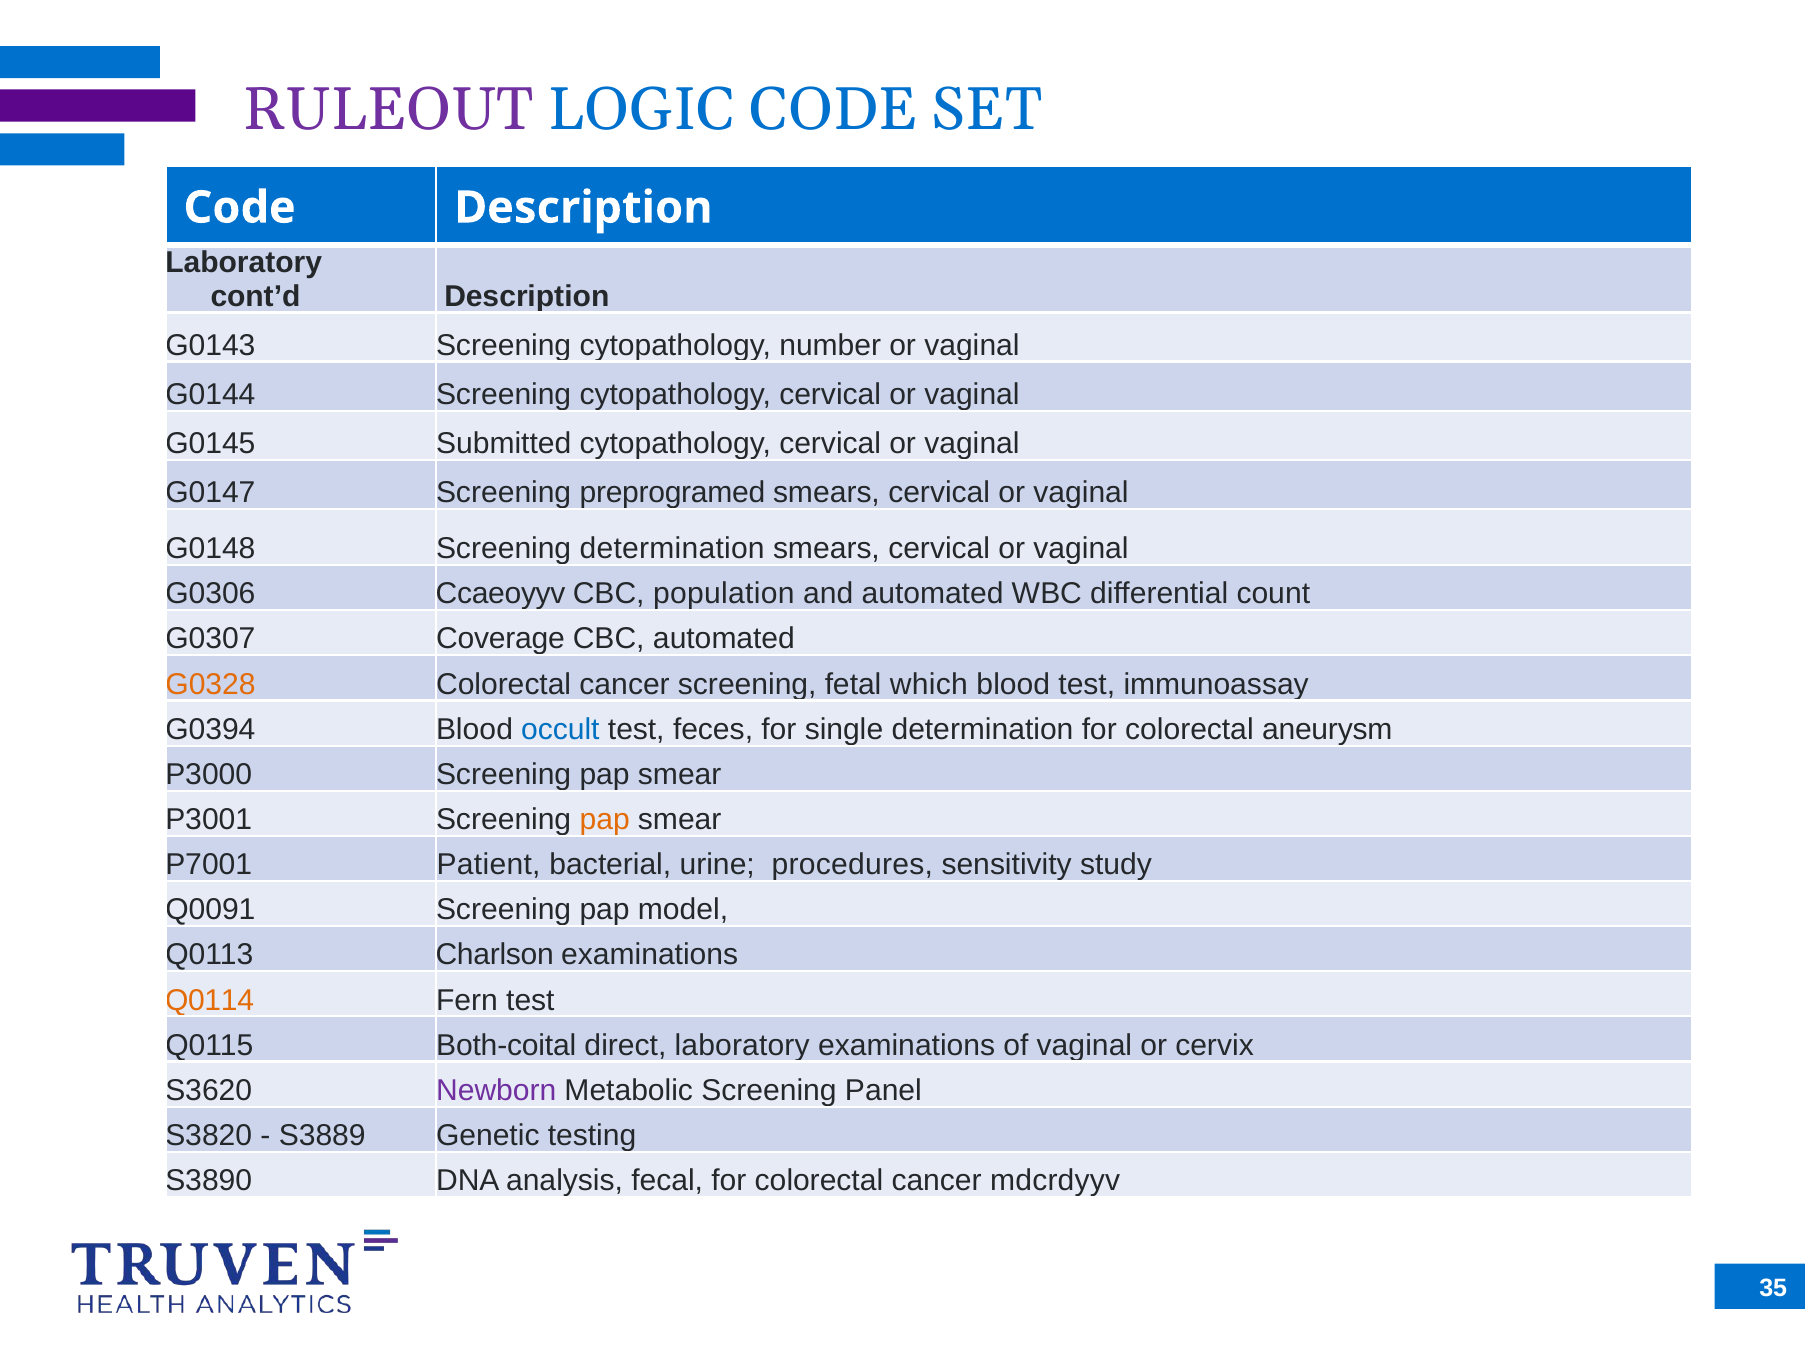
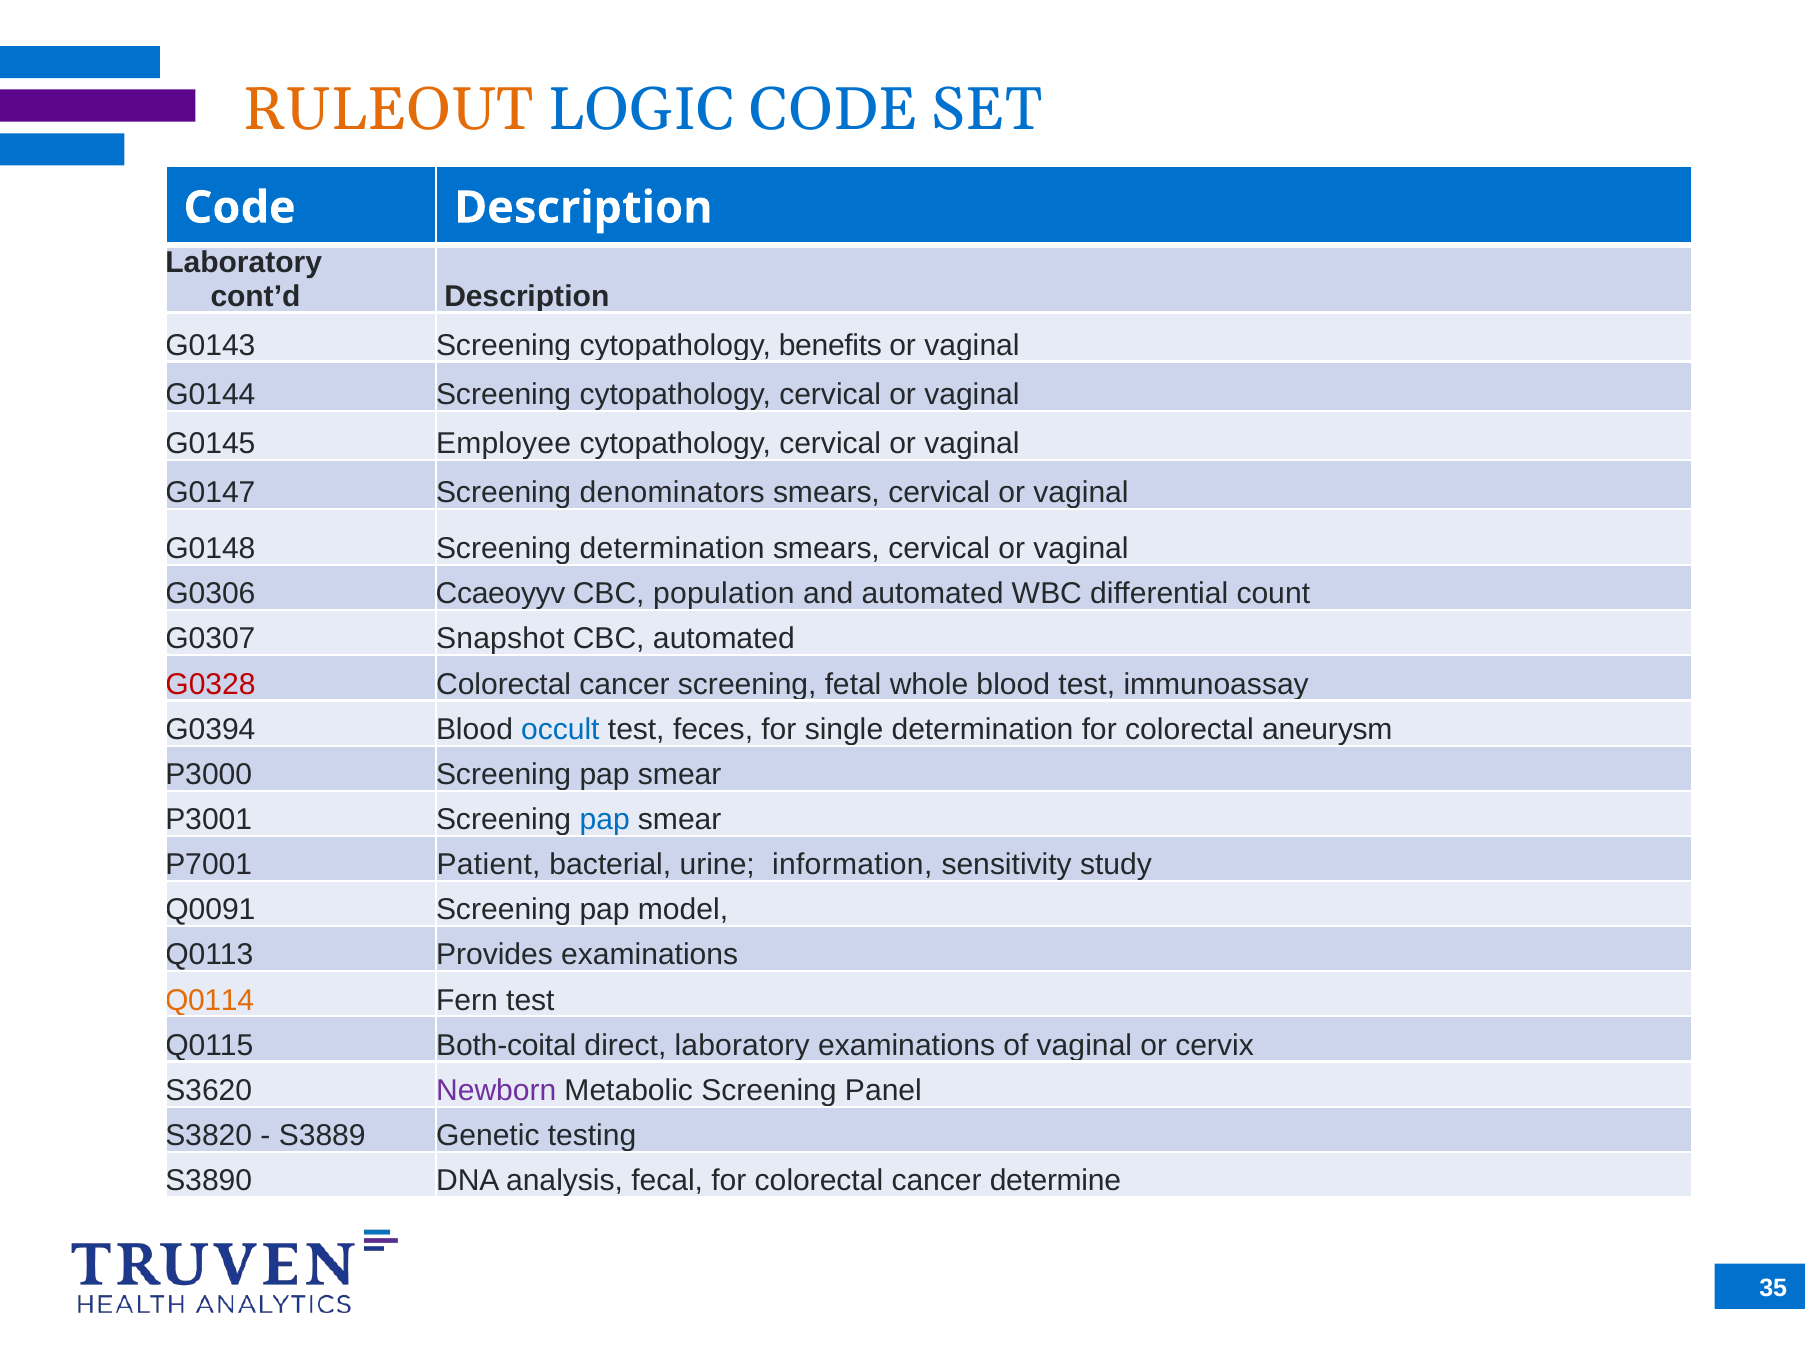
RULEOUT colour: purple -> orange
number: number -> benefits
Submitted: Submitted -> Employee
preprogramed: preprogramed -> denominators
Coverage: Coverage -> Snapshot
G0328 colour: orange -> red
which: which -> whole
pap at (605, 819) colour: orange -> blue
procedures: procedures -> information
Charlson: Charlson -> Provides
mdcrdyyv: mdcrdyyv -> determine
